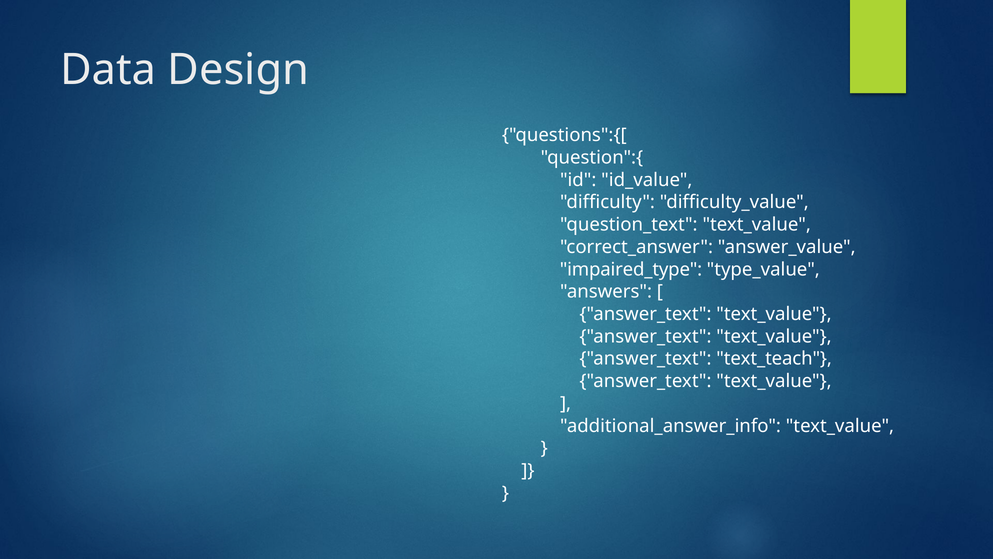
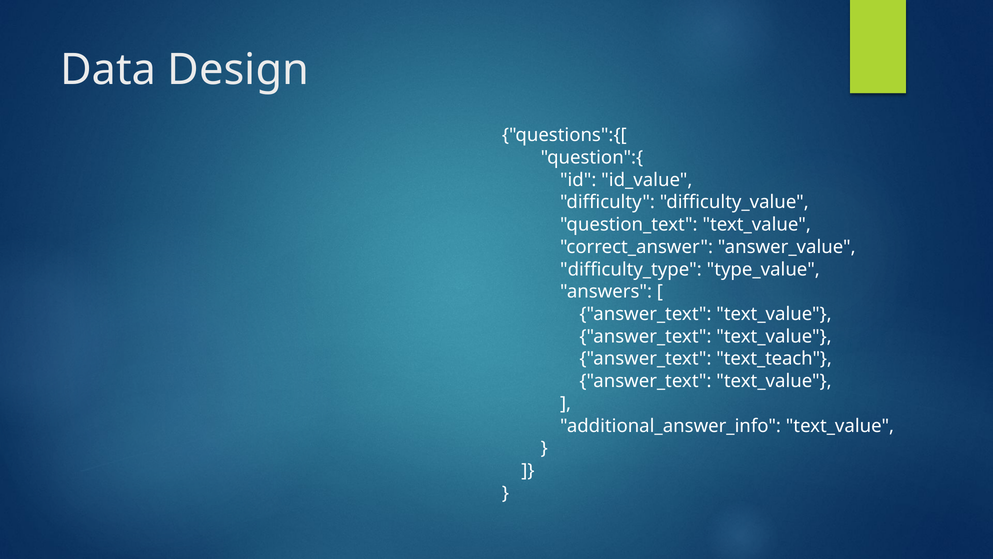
impaired_type: impaired_type -> difficulty_type
